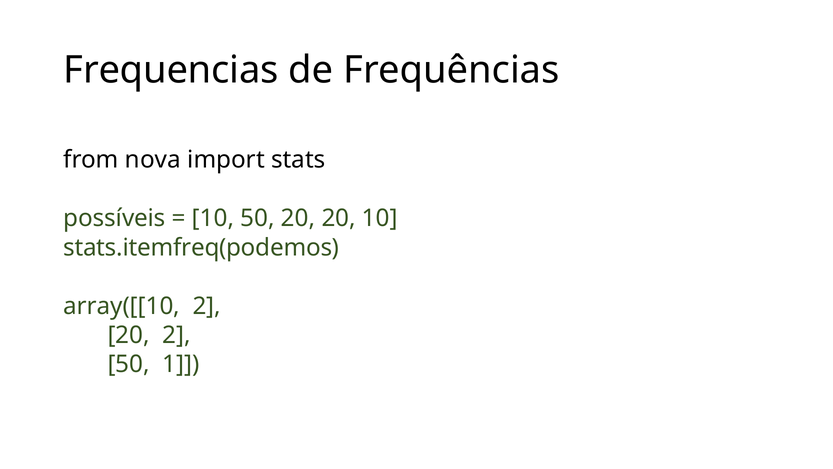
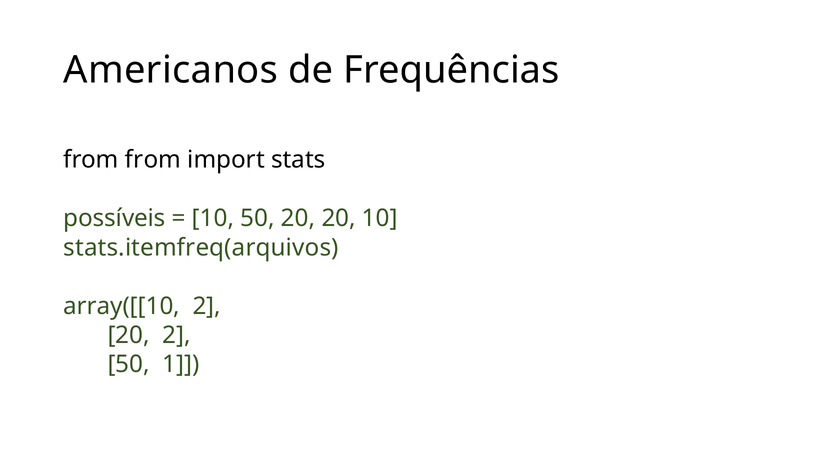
Frequencias: Frequencias -> Americanos
from nova: nova -> from
stats.itemfreq(podemos: stats.itemfreq(podemos -> stats.itemfreq(arquivos
